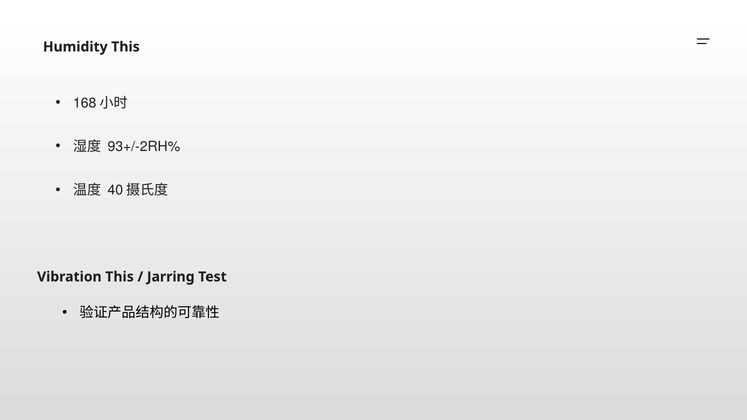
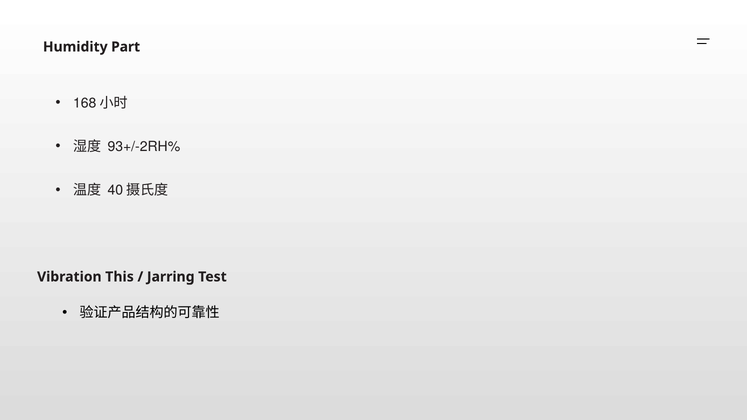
Humidity This: This -> Part
